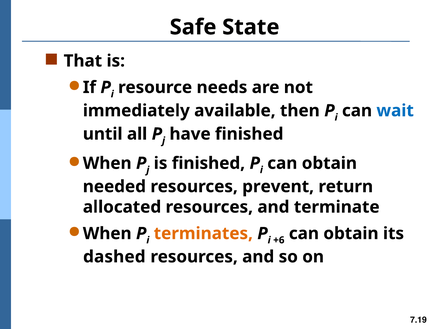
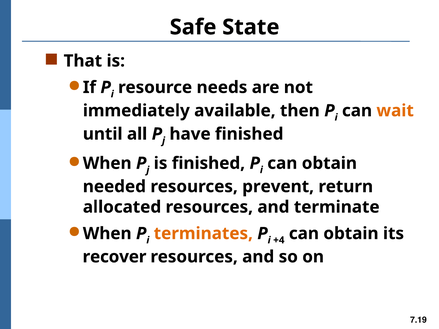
wait colour: blue -> orange
+6: +6 -> +4
dashed: dashed -> recover
